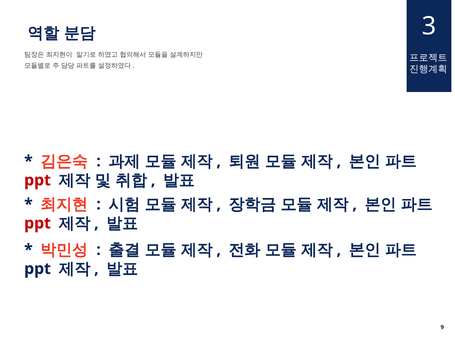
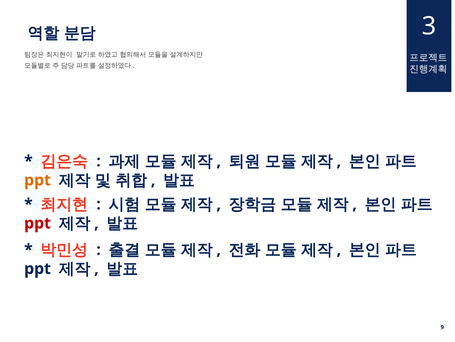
ppt at (38, 180) colour: red -> orange
